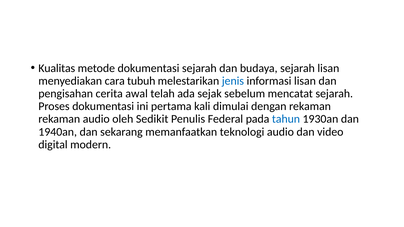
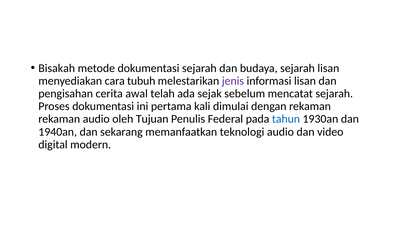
Kualitas: Kualitas -> Bisakah
jenis colour: blue -> purple
Sedikit: Sedikit -> Tujuan
